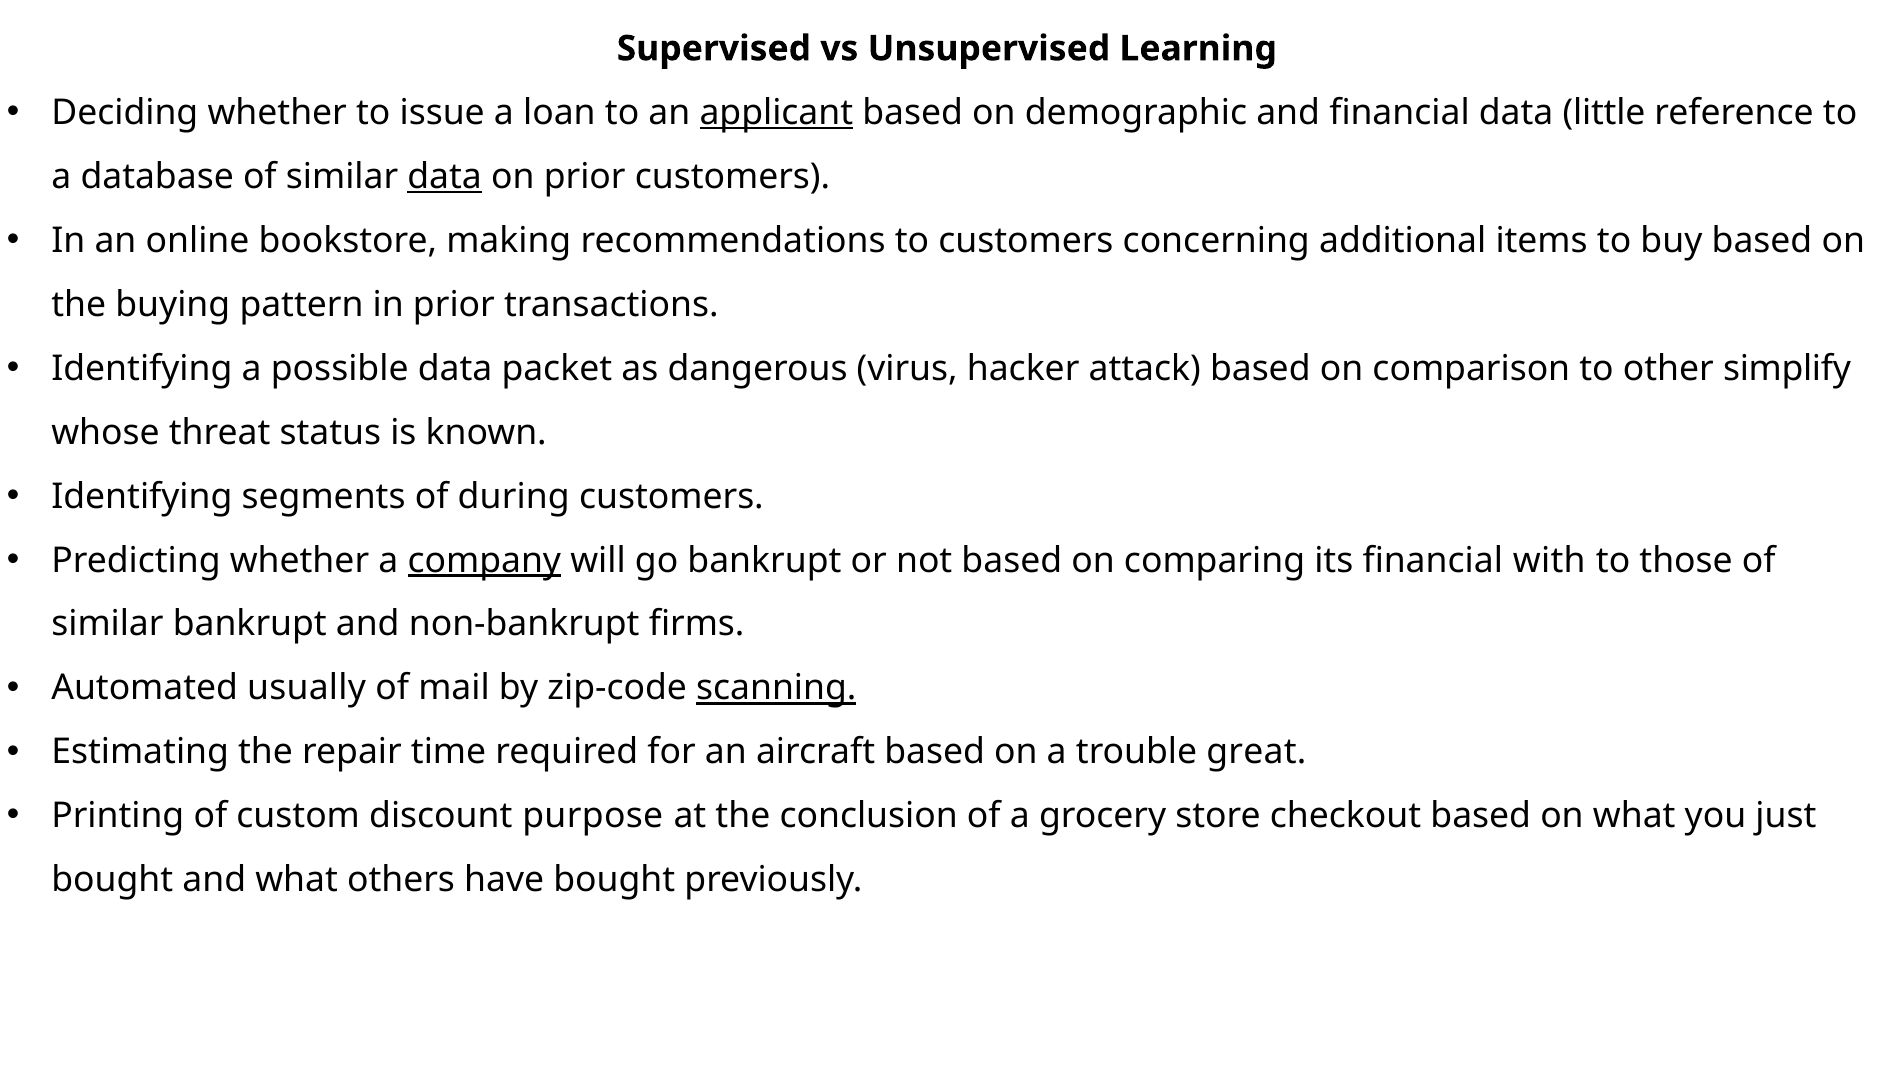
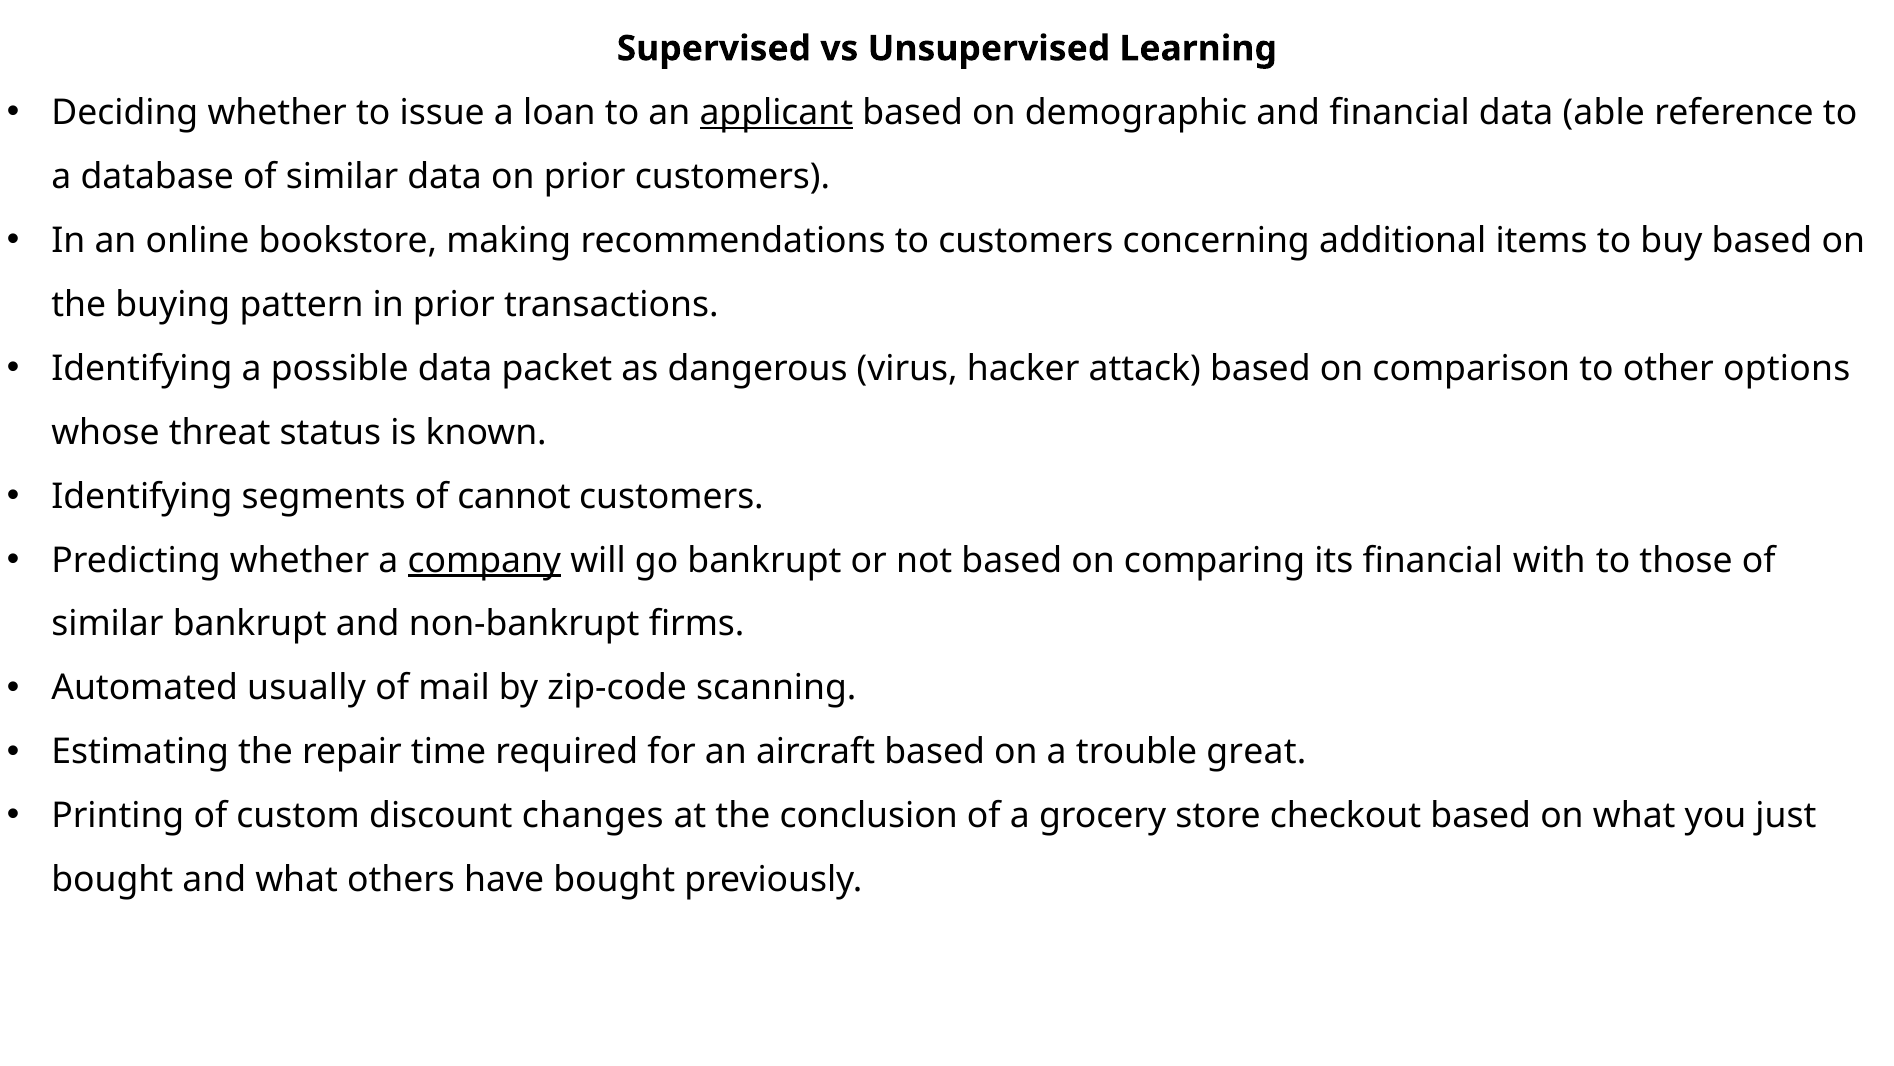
little: little -> able
data at (445, 176) underline: present -> none
simplify: simplify -> options
during: during -> cannot
scanning underline: present -> none
purpose: purpose -> changes
